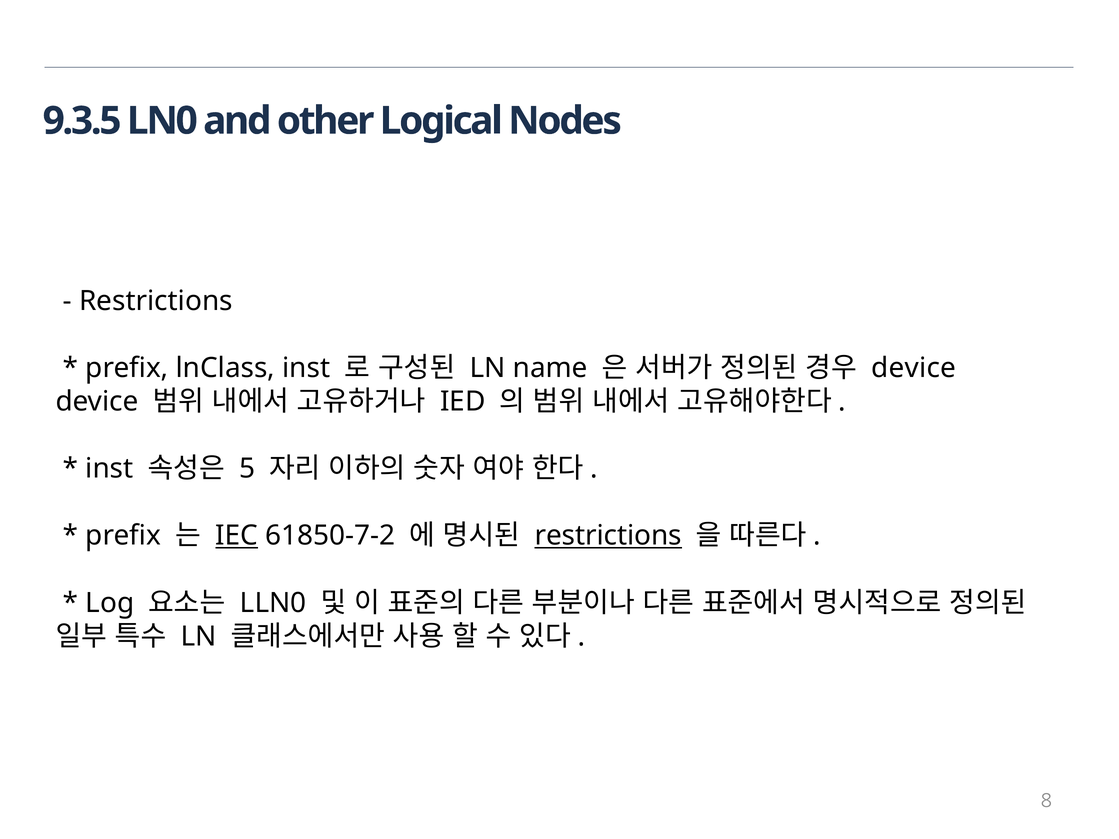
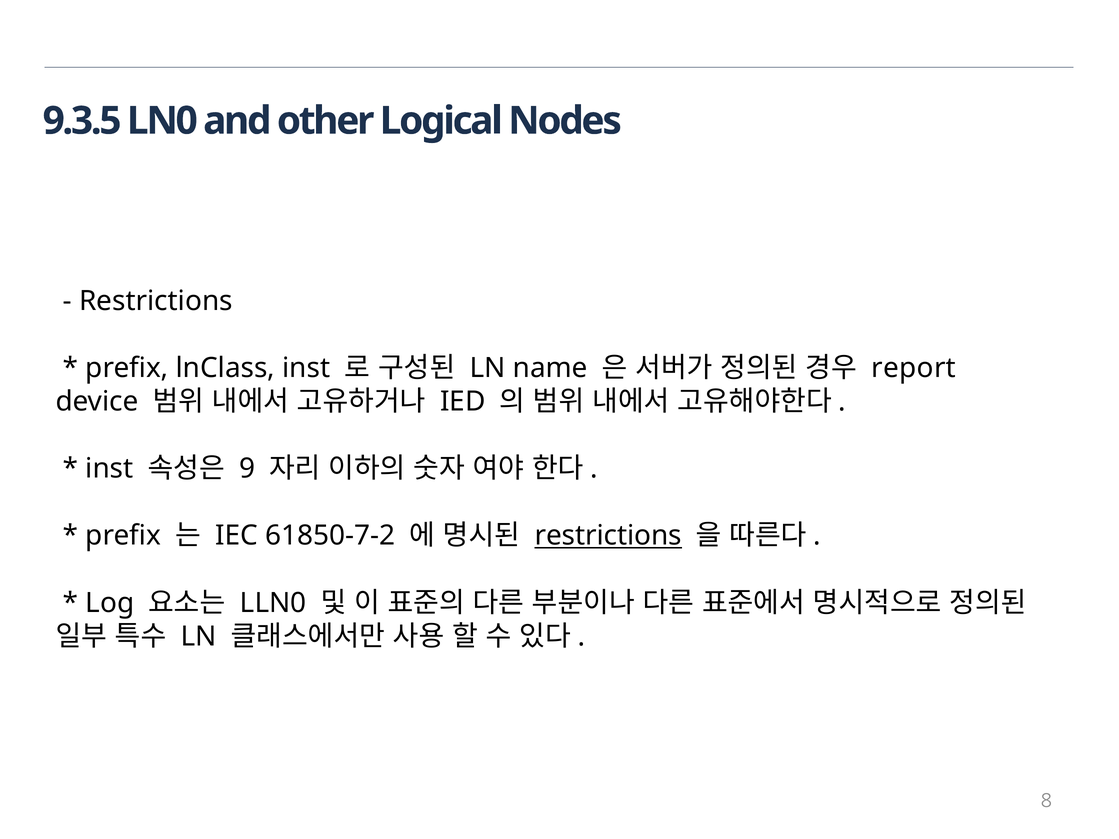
device at (914, 368): device -> report
5: 5 -> 9
IEC underline: present -> none
